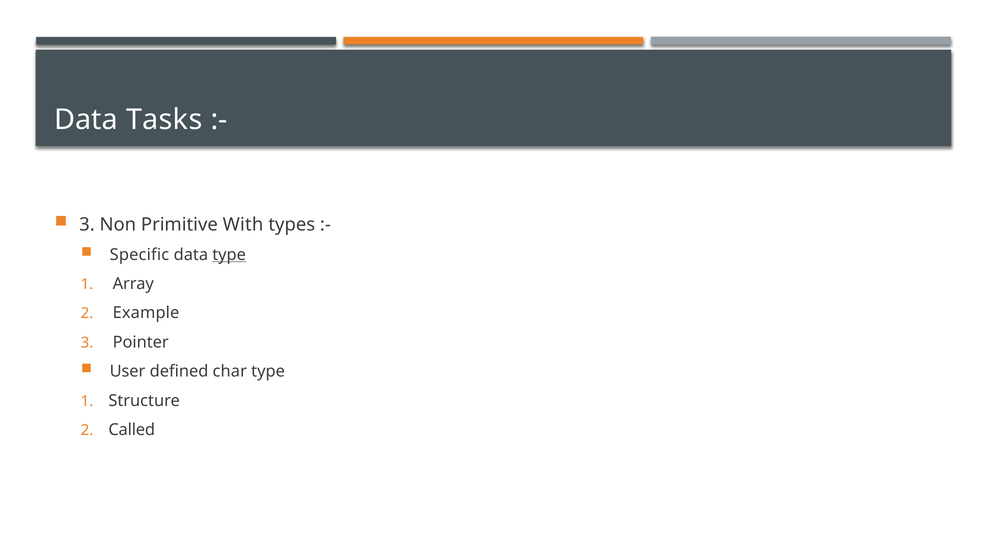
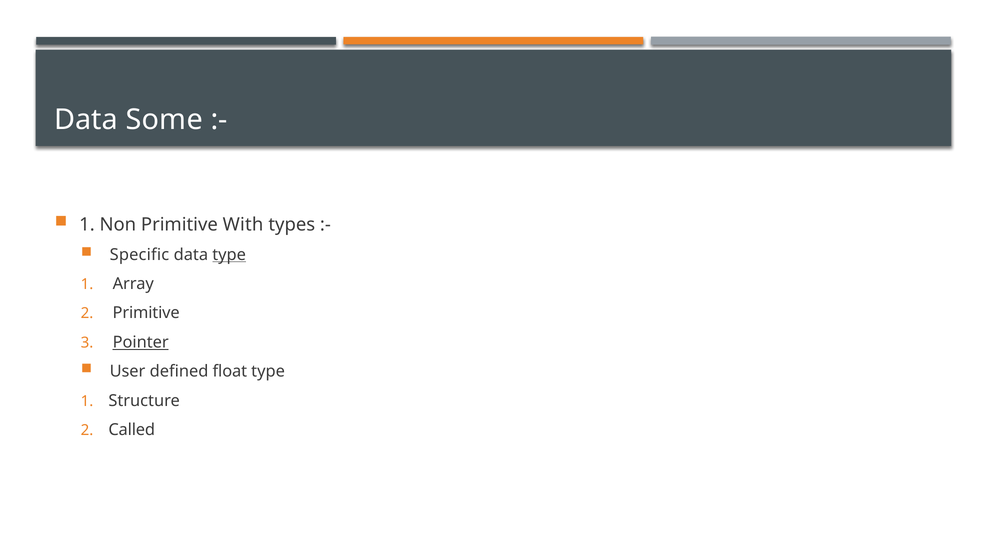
Tasks: Tasks -> Some
3 at (87, 224): 3 -> 1
2 Example: Example -> Primitive
Pointer underline: none -> present
char: char -> float
